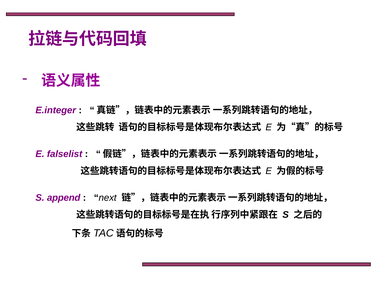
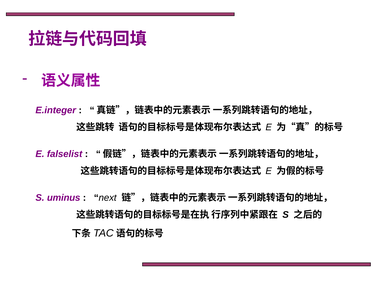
append: append -> uminus
